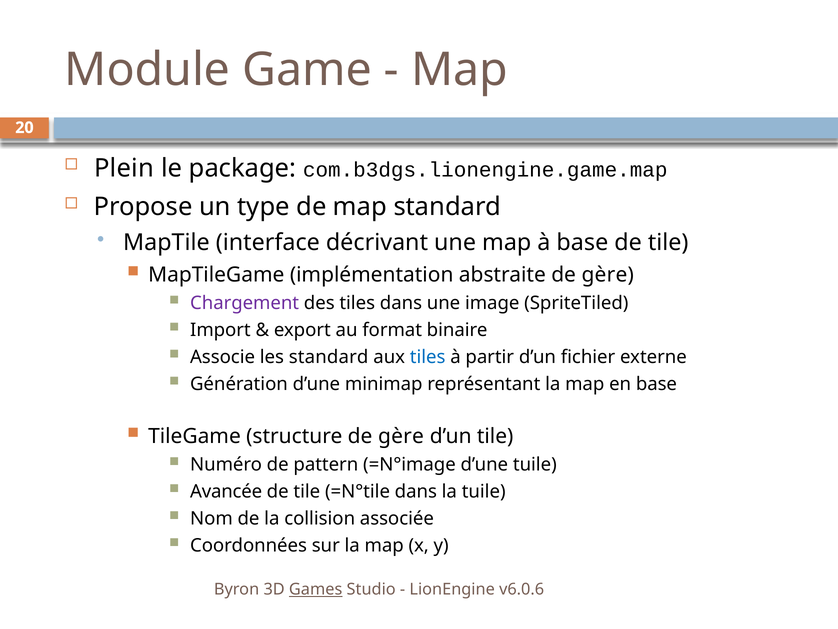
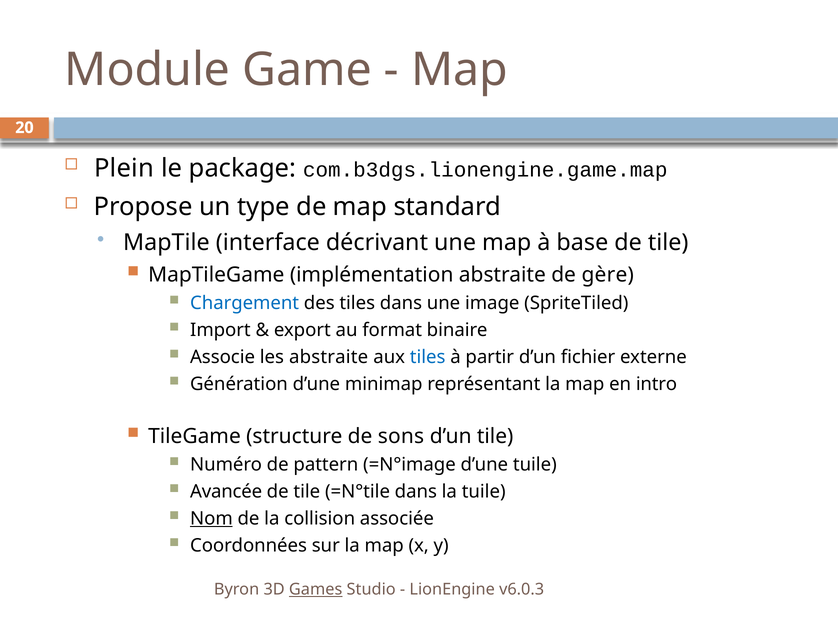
Chargement colour: purple -> blue
les standard: standard -> abstraite
en base: base -> intro
structure de gère: gère -> sons
Nom underline: none -> present
v6.0.6: v6.0.6 -> v6.0.3
